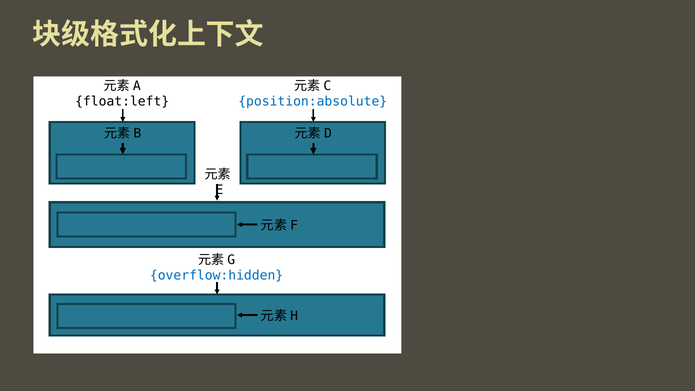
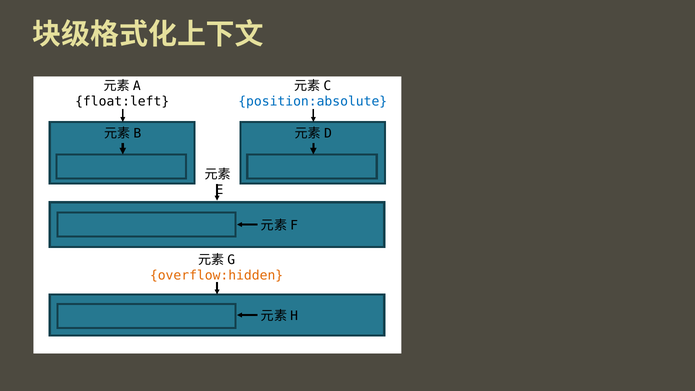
overflow:hidden colour: blue -> orange
